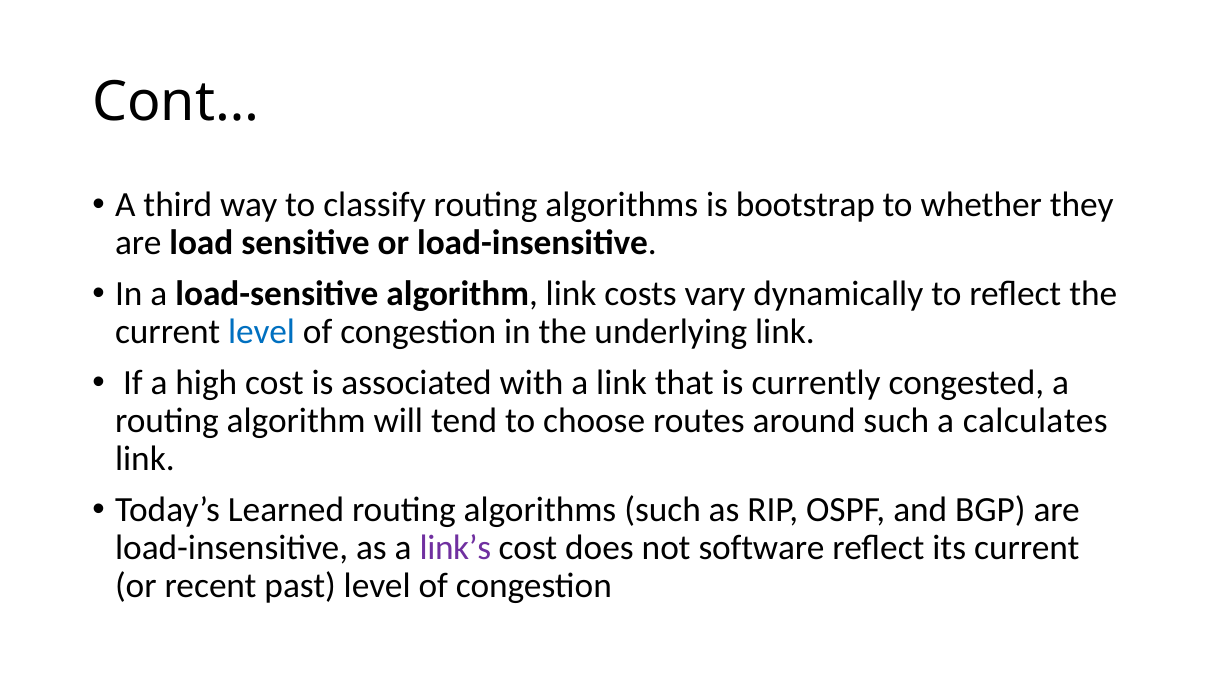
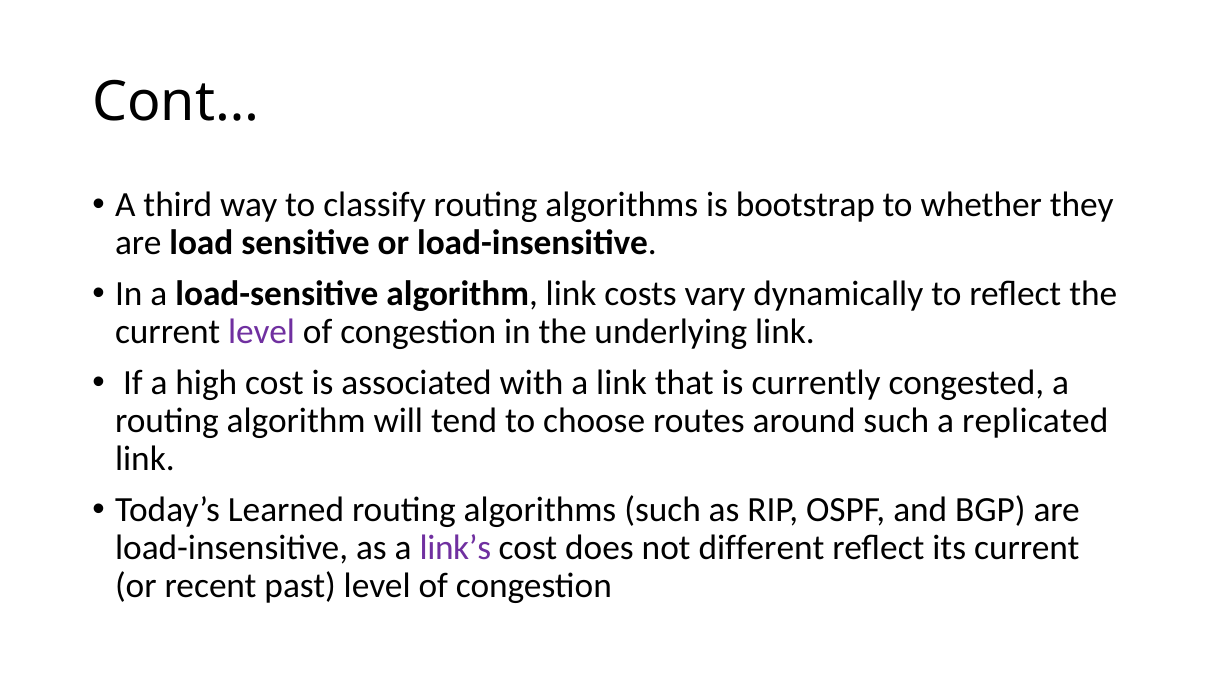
level at (262, 332) colour: blue -> purple
calculates: calculates -> replicated
software: software -> different
